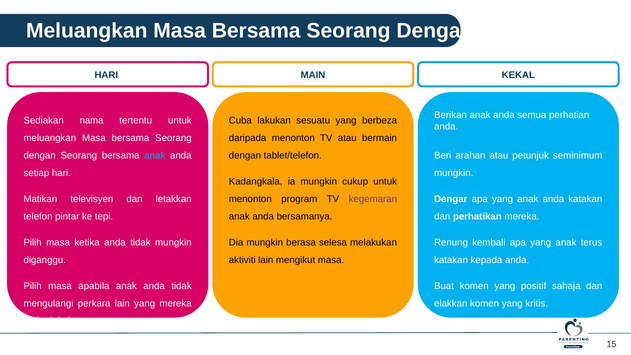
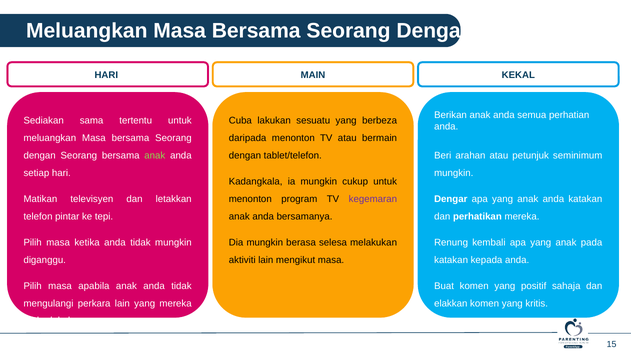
nama: nama -> sama
anak at (155, 155) colour: light blue -> light green
terus: terus -> pada
